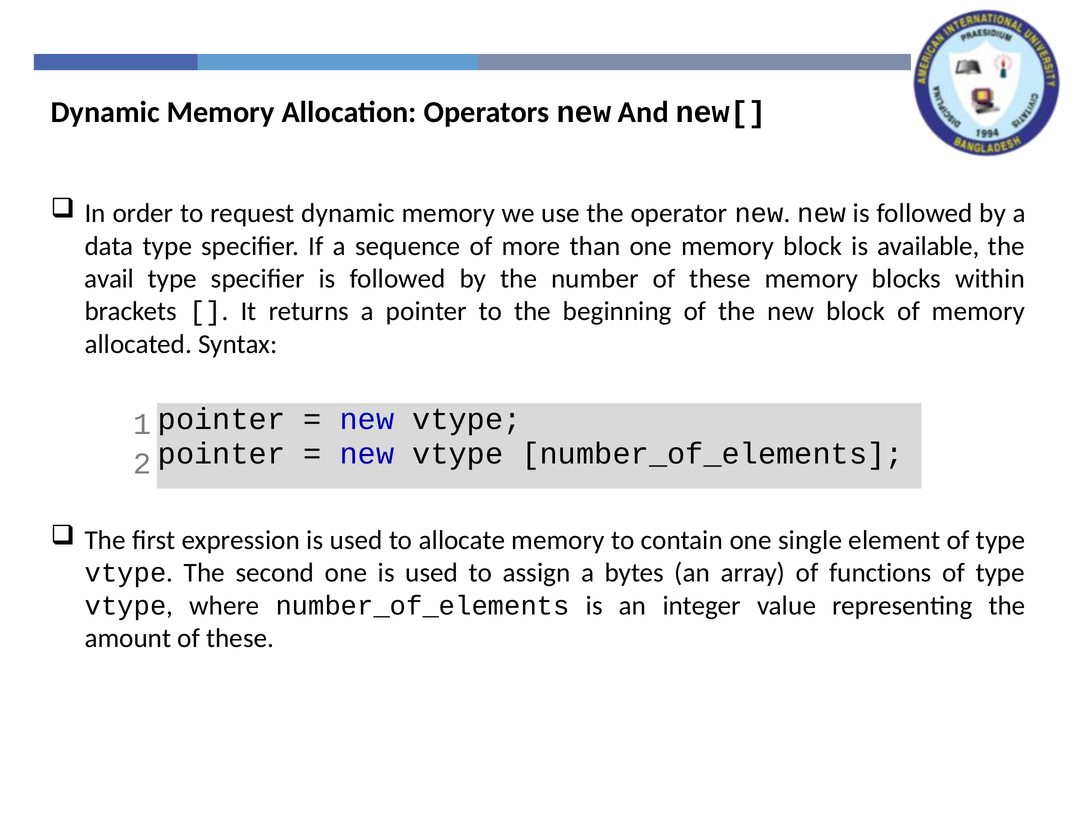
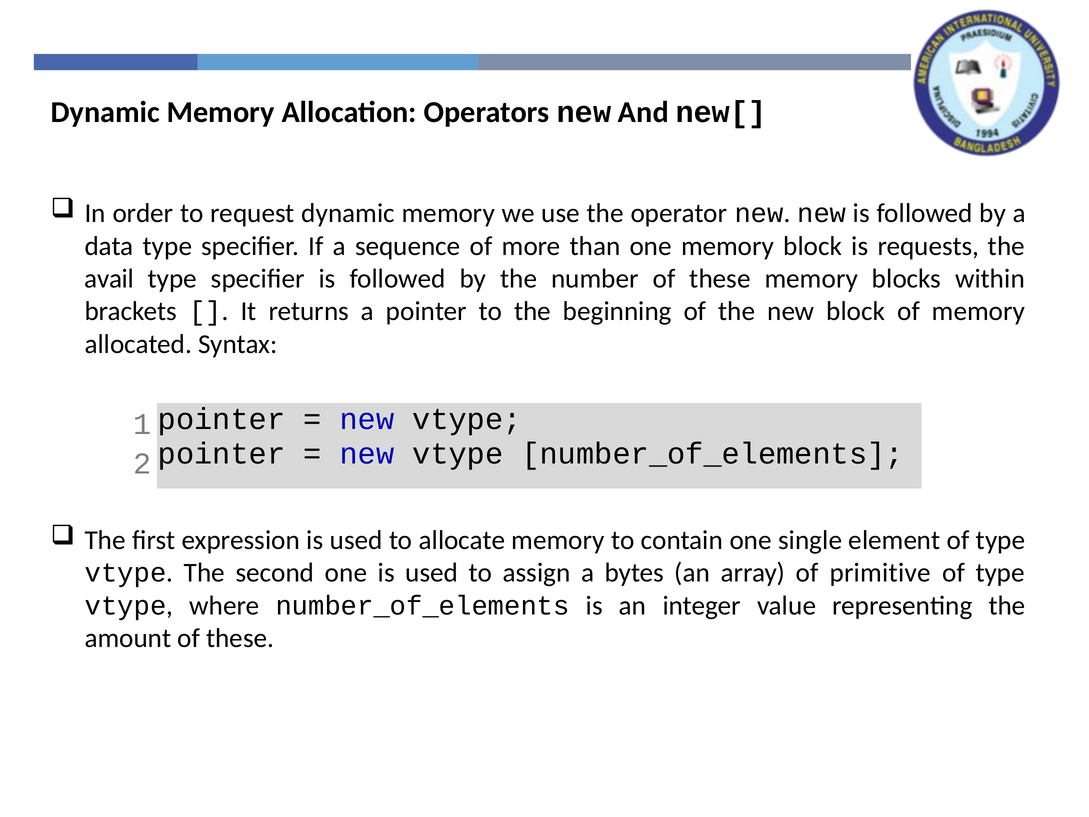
available: available -> requests
functions: functions -> primitive
